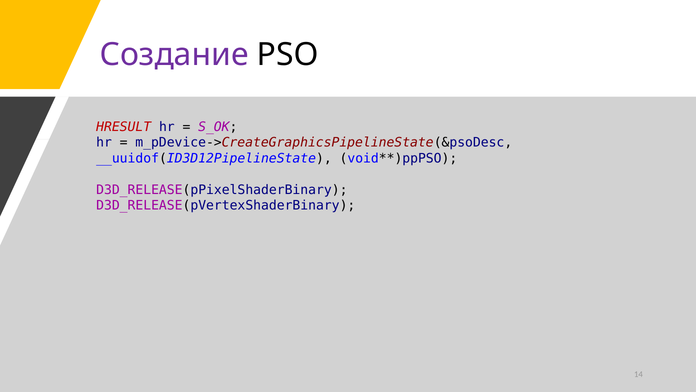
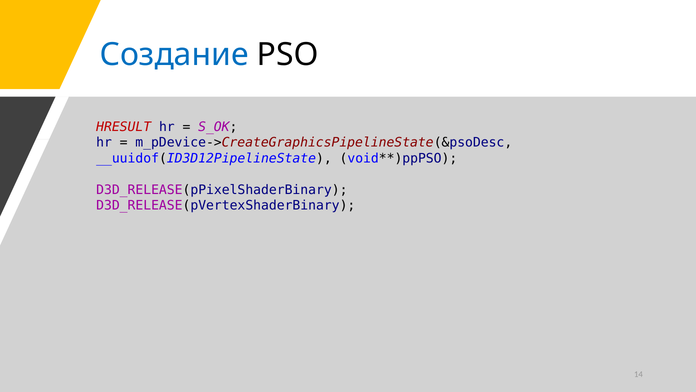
Создание colour: purple -> blue
